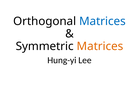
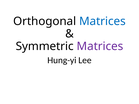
Matrices at (100, 46) colour: orange -> purple
